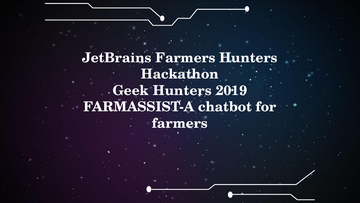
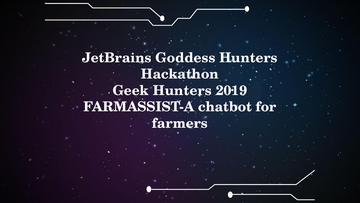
JetBrains Farmers: Farmers -> Goddess
